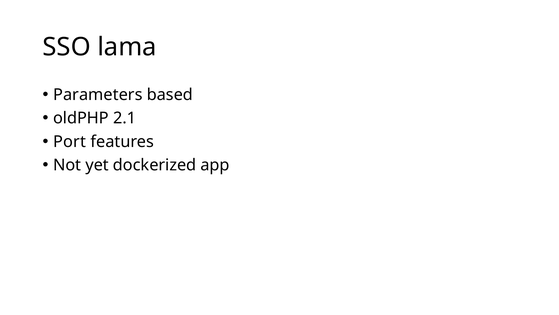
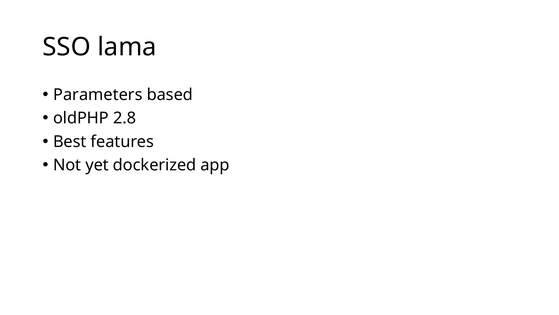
2.1: 2.1 -> 2.8
Port: Port -> Best
